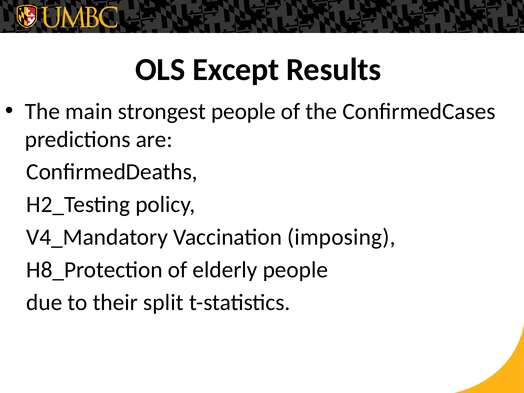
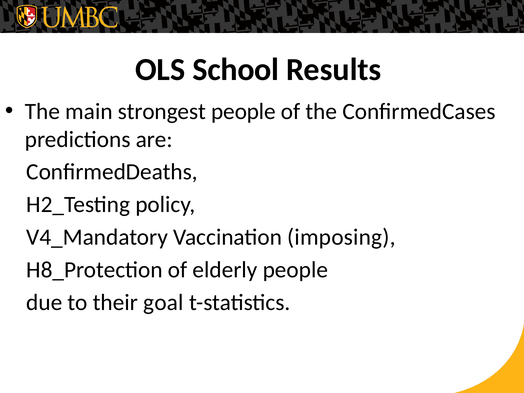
Except: Except -> School
split: split -> goal
